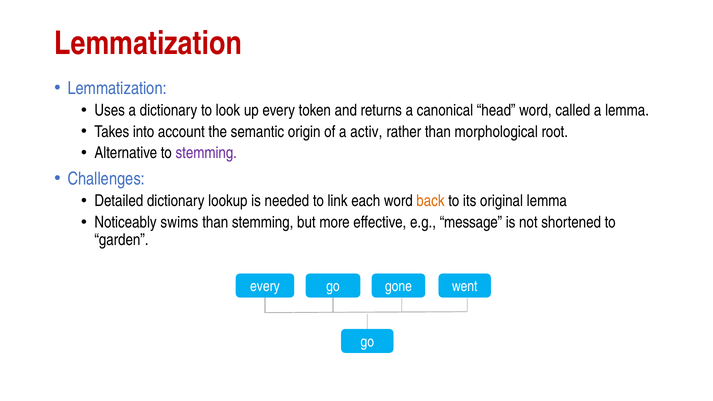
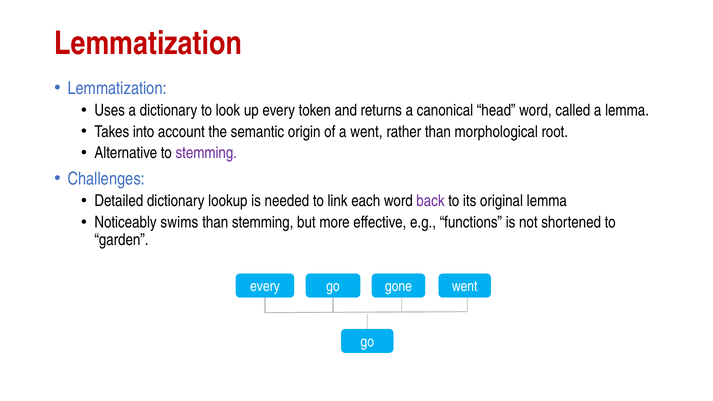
a activ: activ -> went
back colour: orange -> purple
message: message -> functions
